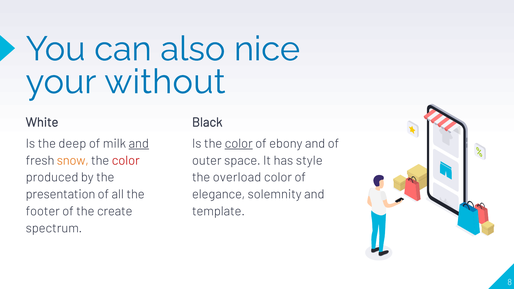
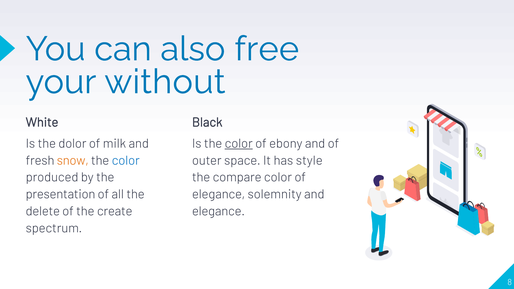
nice: nice -> free
deep: deep -> dolor
and at (139, 144) underline: present -> none
color at (126, 161) colour: red -> blue
overload: overload -> compare
footer: footer -> delete
template at (218, 211): template -> elegance
